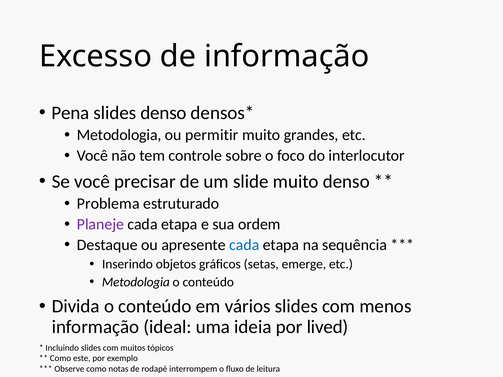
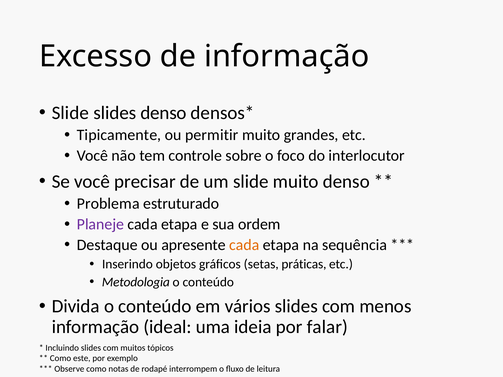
Pena at (70, 113): Pena -> Slide
Metodologia at (119, 135): Metodologia -> Tipicamente
cada at (244, 245) colour: blue -> orange
emerge: emerge -> práticas
lived: lived -> falar
